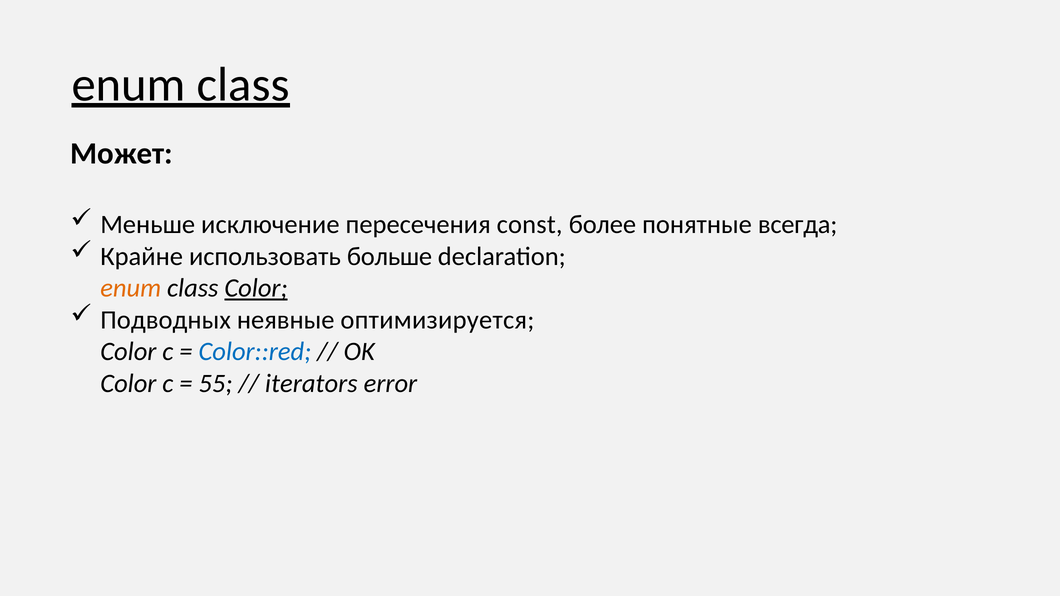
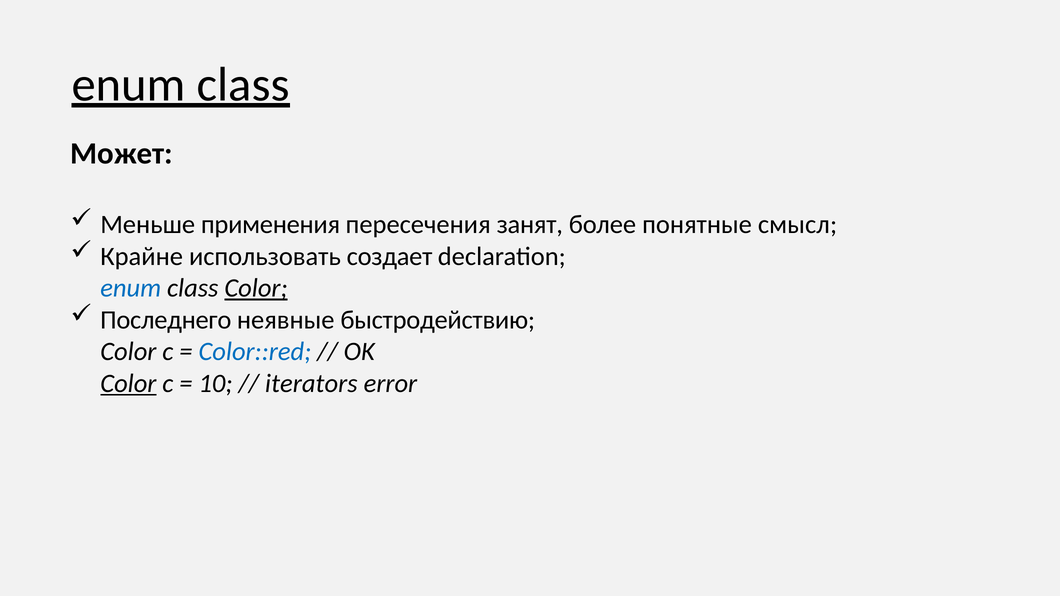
исключение: исключение -> применения
const: const -> занят
всегда: всегда -> смысл
больше: больше -> создает
enum at (131, 288) colour: orange -> blue
Подводных: Подводных -> Последнего
оптимизируется: оптимизируется -> быстродействию
Color at (128, 384) underline: none -> present
55: 55 -> 10
